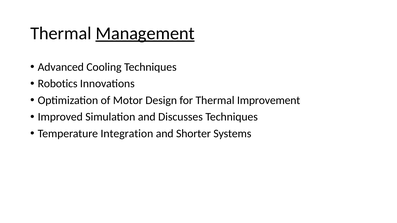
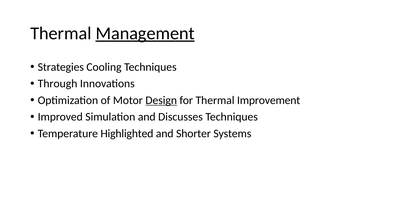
Advanced: Advanced -> Strategies
Robotics: Robotics -> Through
Design underline: none -> present
Integration: Integration -> Highlighted
